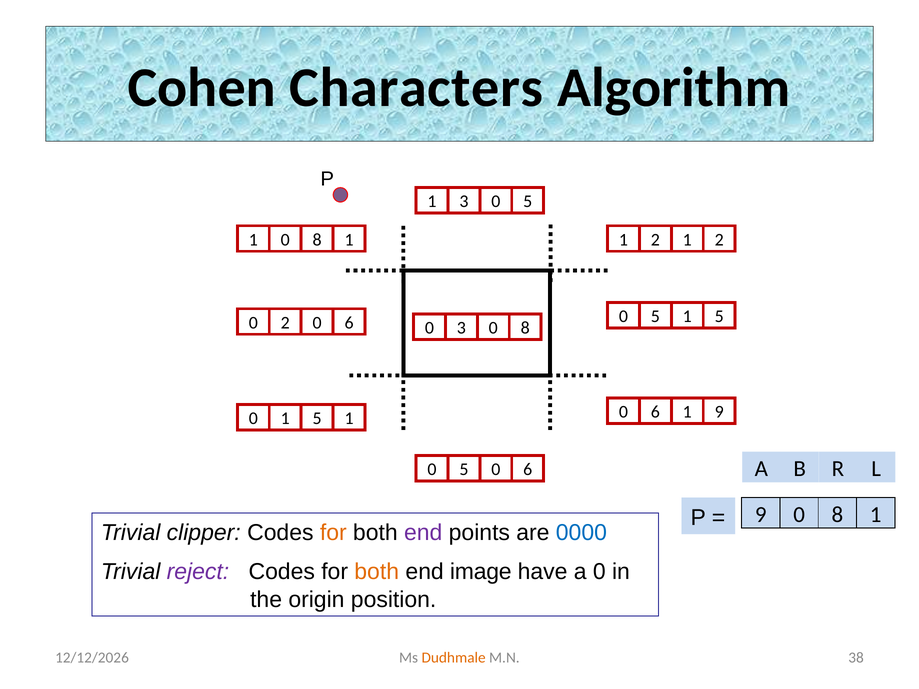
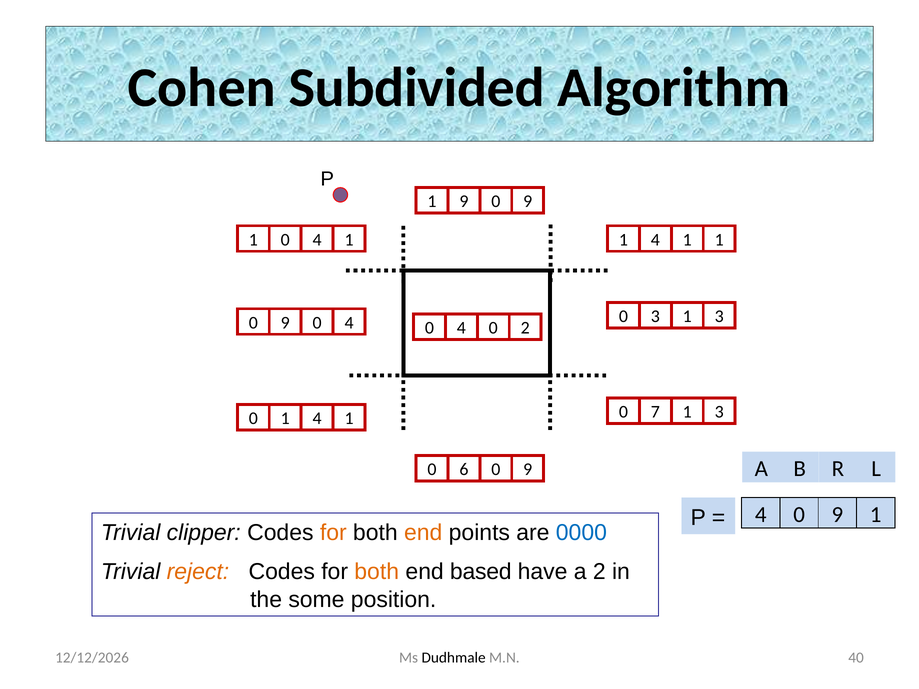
Characters: Characters -> Subdivided
1 3: 3 -> 9
5 at (528, 202): 5 -> 9
1 0 8: 8 -> 4
2 at (655, 240): 2 -> 4
2 at (719, 240): 2 -> 1
5 at (655, 316): 5 -> 3
5 at (719, 316): 5 -> 3
2 at (285, 323): 2 -> 9
6 at (349, 323): 6 -> 4
3 at (461, 328): 3 -> 4
8 at (525, 328): 8 -> 2
6 at (655, 412): 6 -> 7
9 at (719, 412): 9 -> 3
0 1 5: 5 -> 4
5 at (464, 470): 5 -> 6
6 at (528, 470): 6 -> 9
9 at (761, 515): 9 -> 4
8 at (837, 515): 8 -> 9
end at (423, 533) colour: purple -> orange
reject colour: purple -> orange
image: image -> based
a 0: 0 -> 2
origin: origin -> some
Dudhmale colour: orange -> black
38: 38 -> 40
